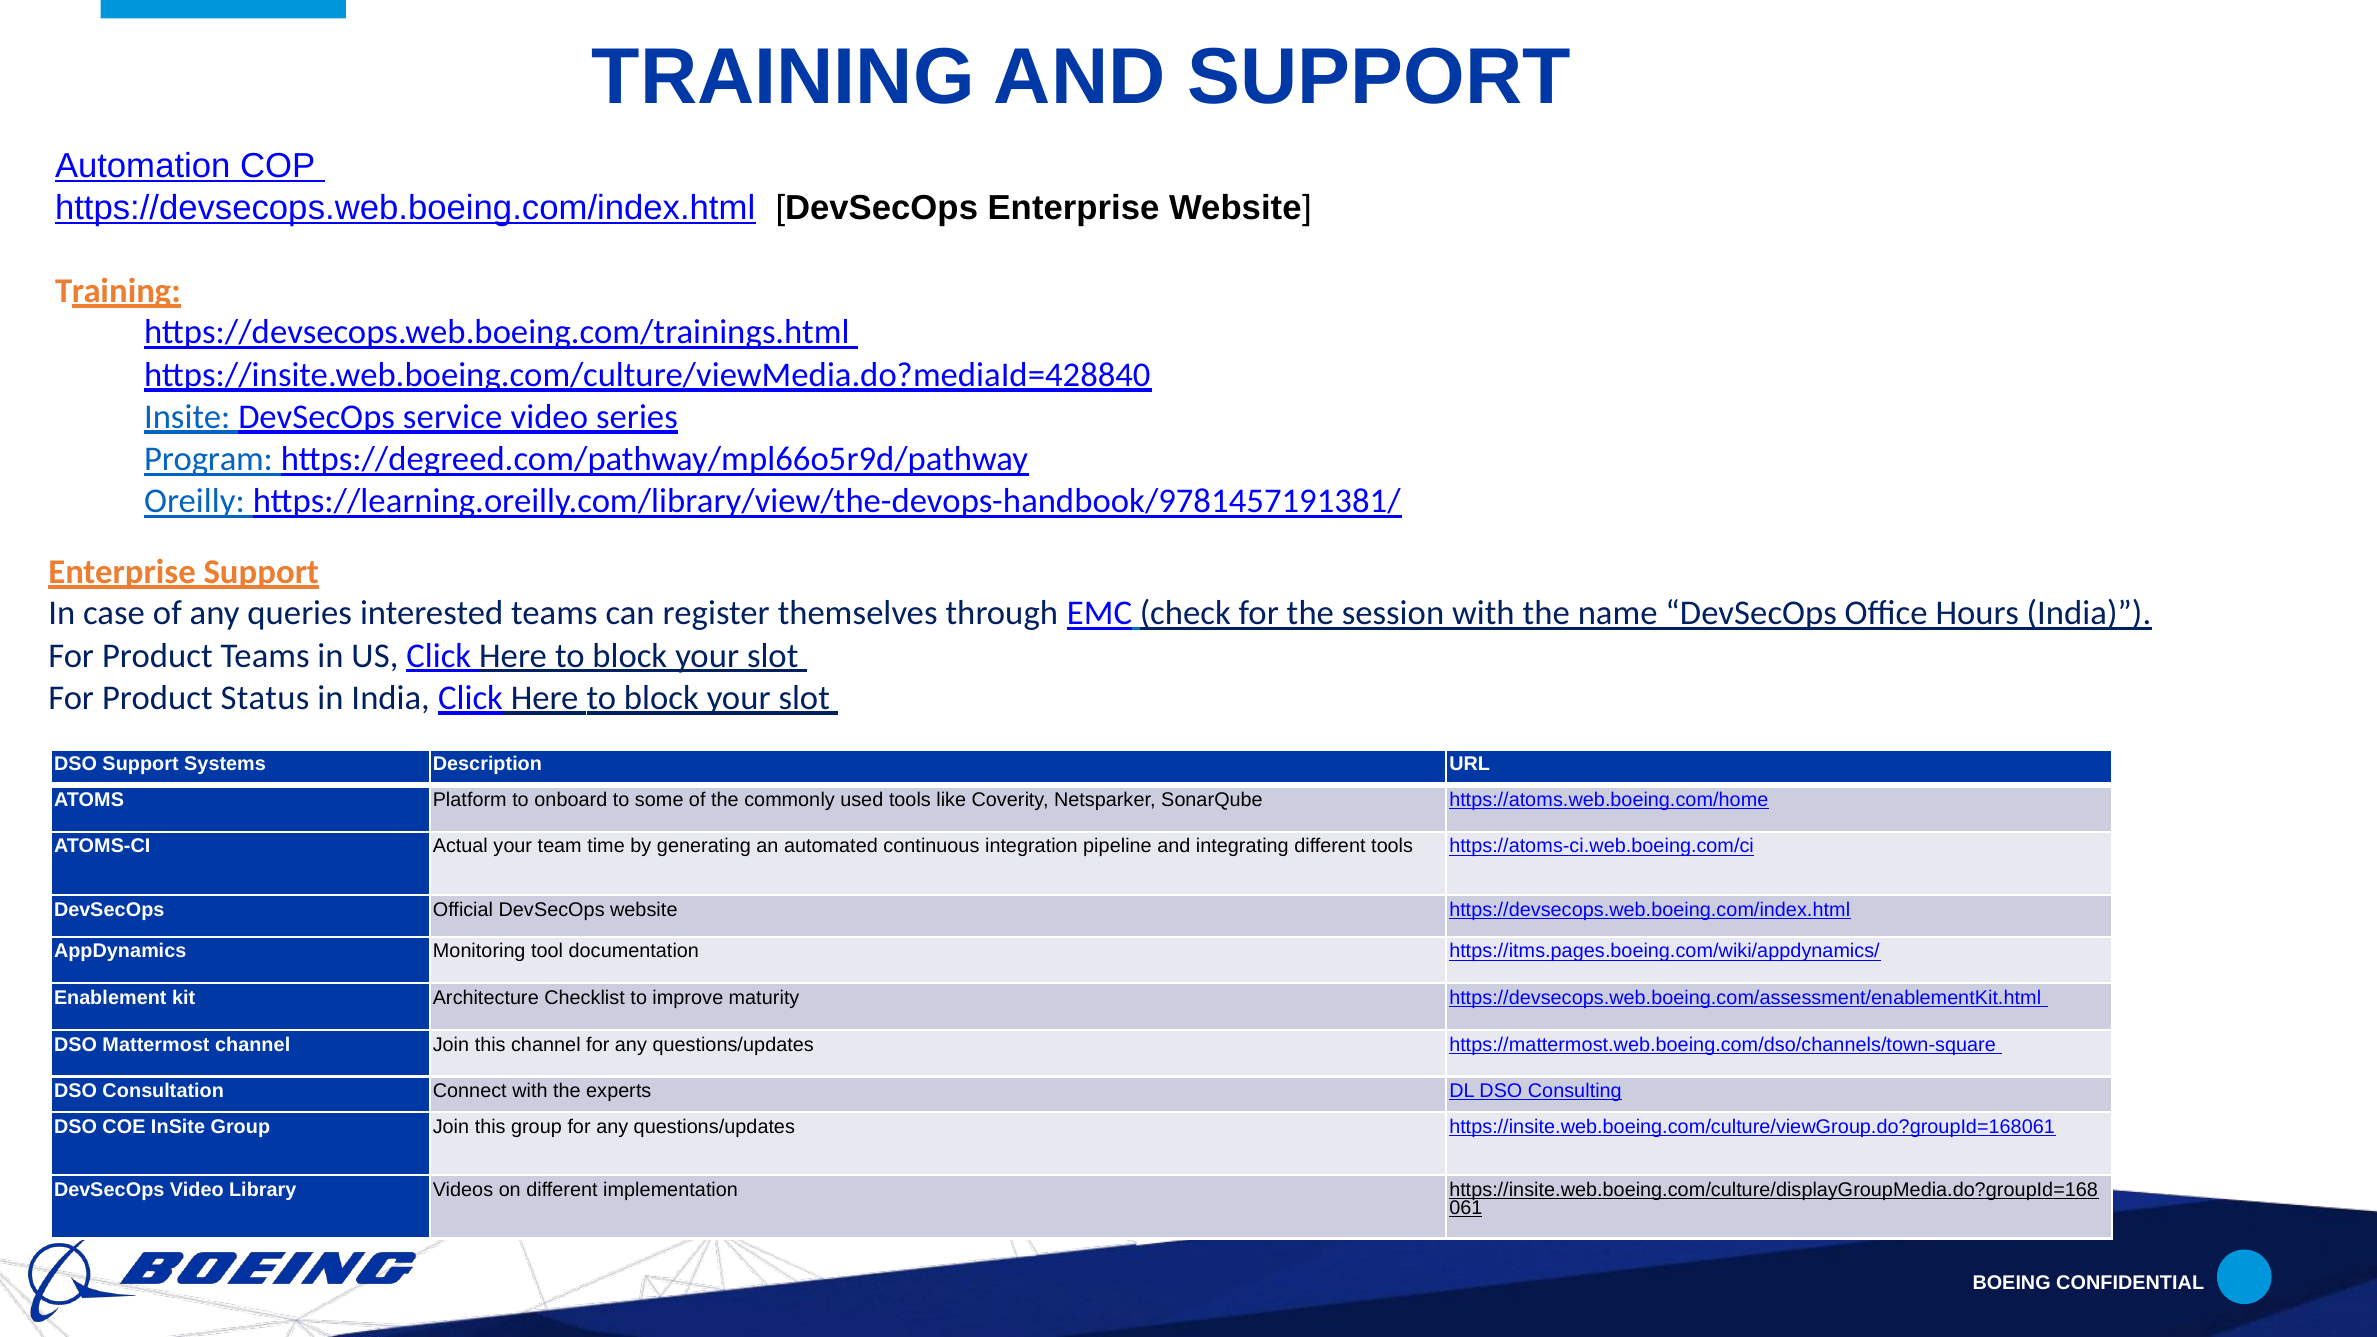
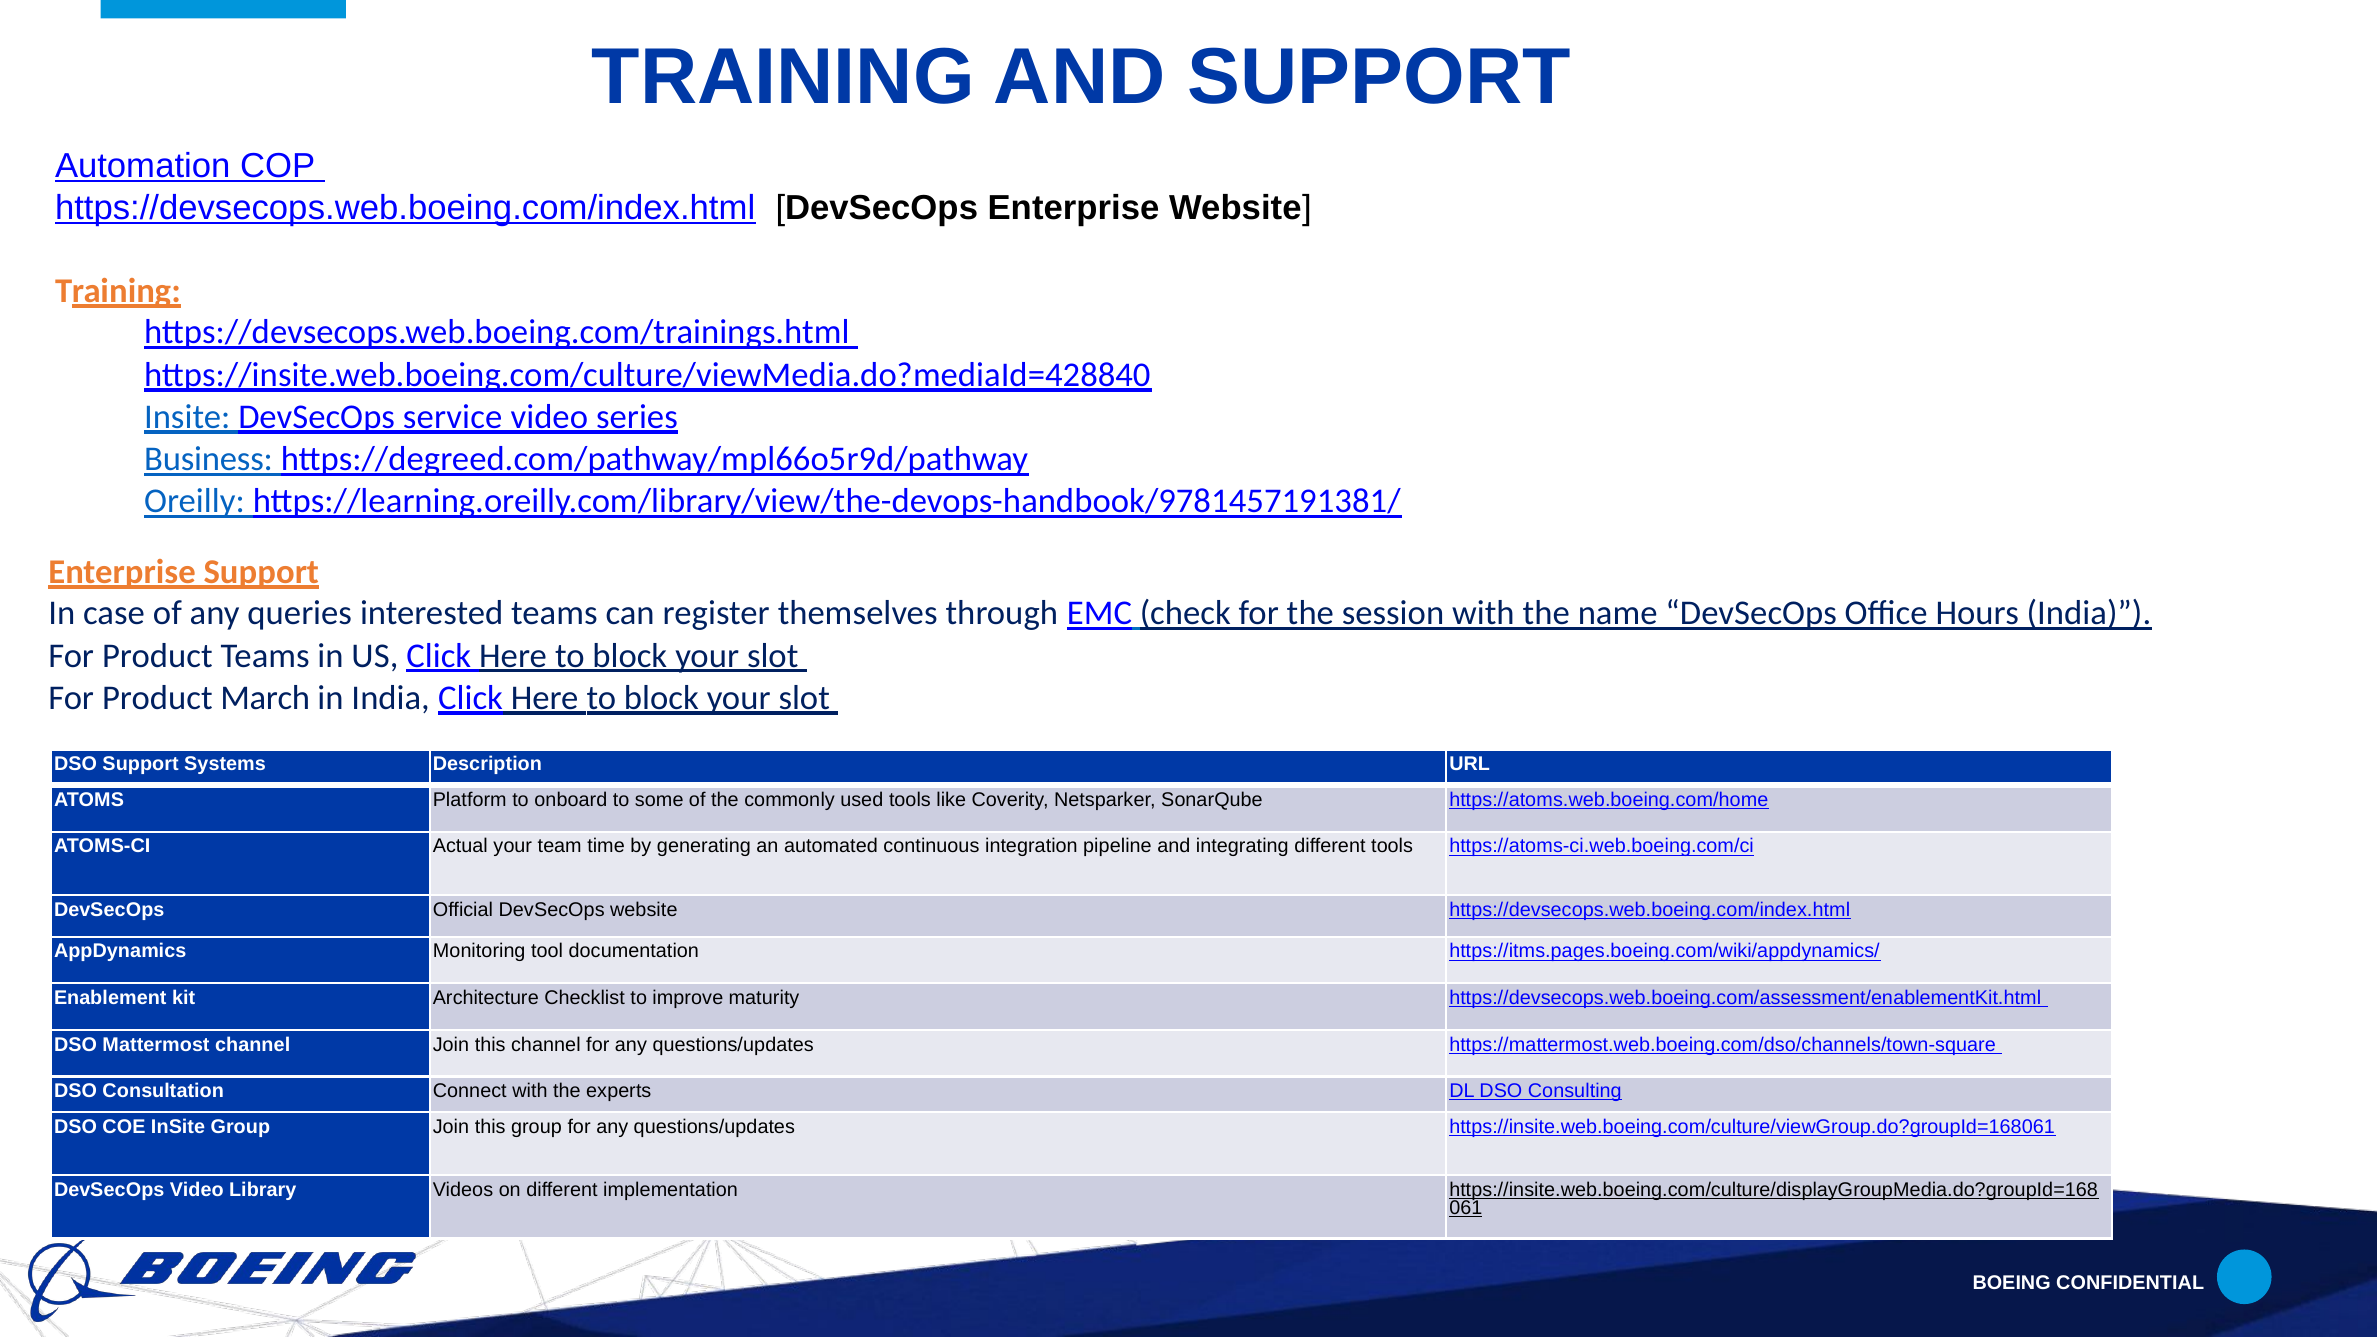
Program: Program -> Business
Status: Status -> March
